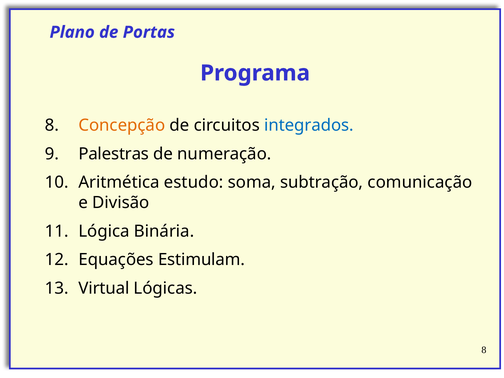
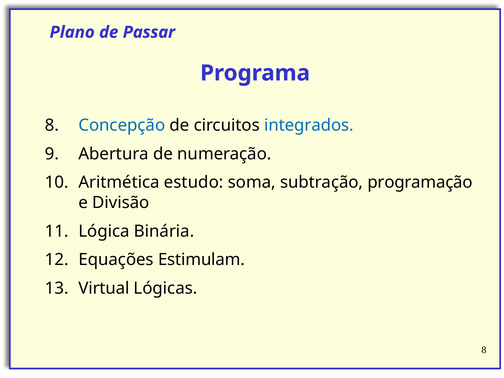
Portas: Portas -> Passar
Concepção colour: orange -> blue
Palestras: Palestras -> Abertura
comunicação: comunicação -> programação
